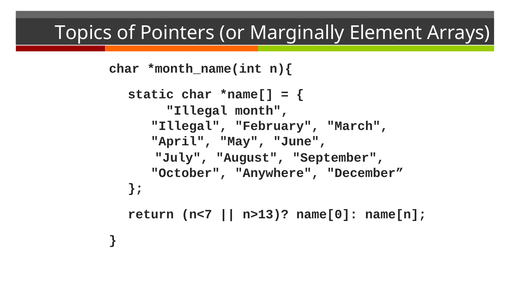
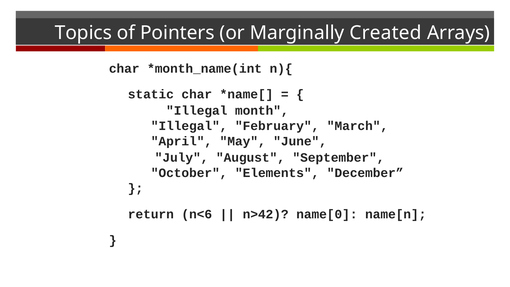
Element: Element -> Created
Anywhere: Anywhere -> Elements
n<7: n<7 -> n<6
n>13: n>13 -> n>42
